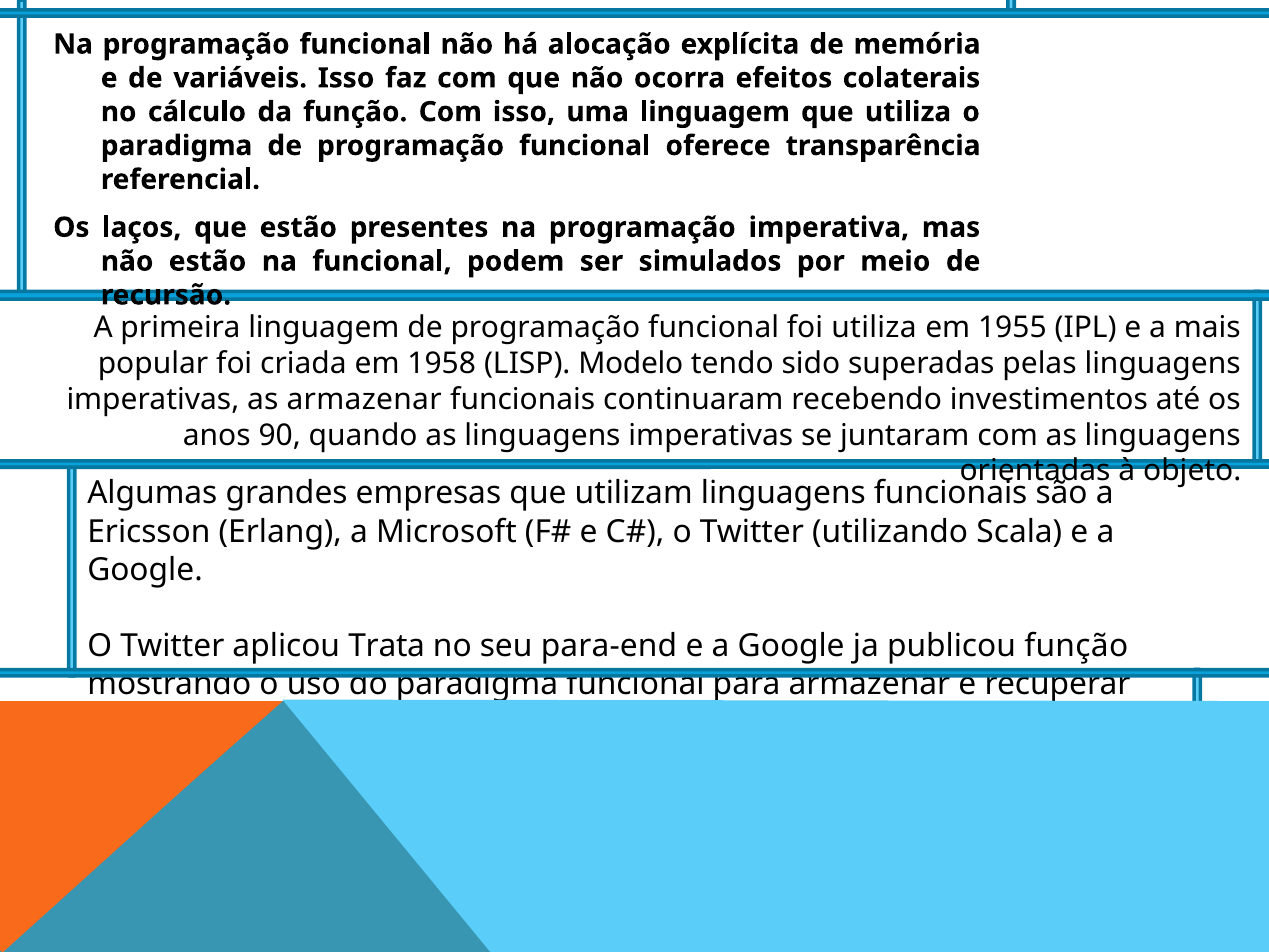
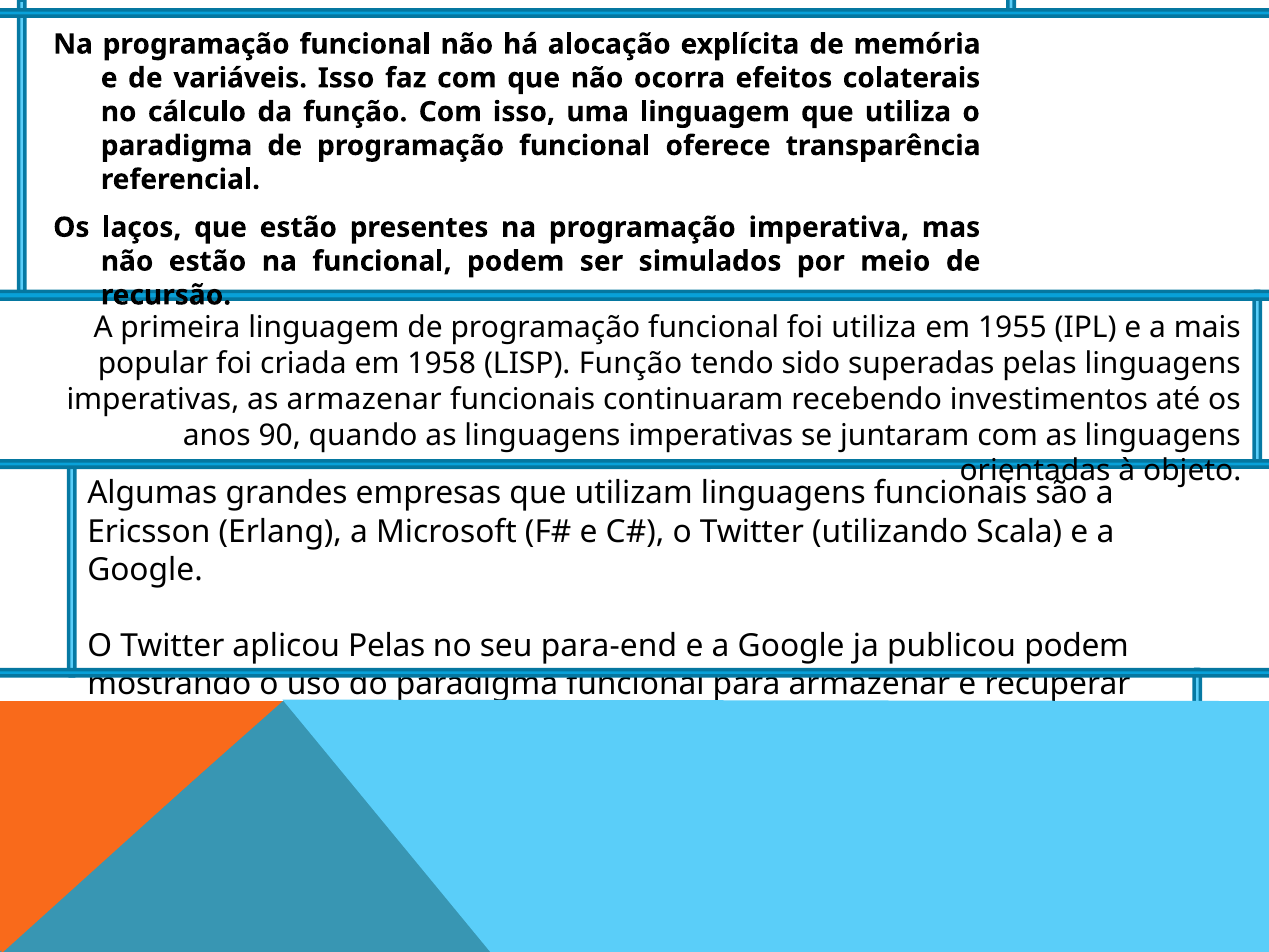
LISP Modelo: Modelo -> Função
aplicou Trata: Trata -> Pelas
publicou função: função -> podem
